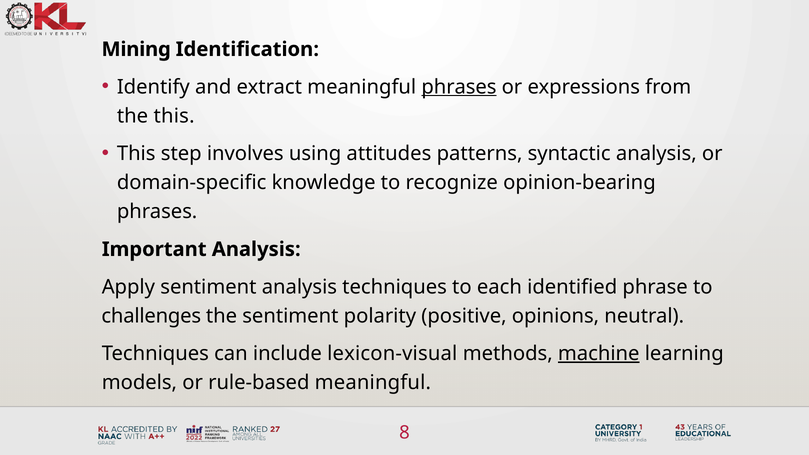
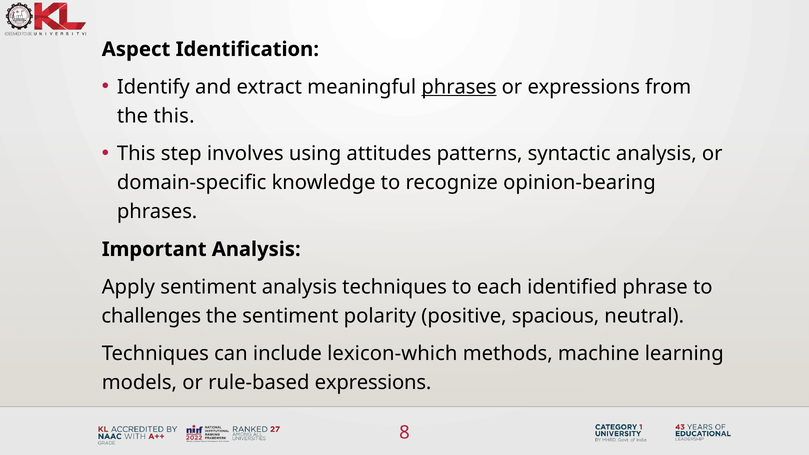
Mining: Mining -> Aspect
opinions: opinions -> spacious
lexicon-visual: lexicon-visual -> lexicon-which
machine underline: present -> none
rule-based meaningful: meaningful -> expressions
